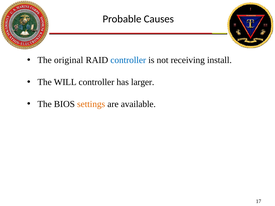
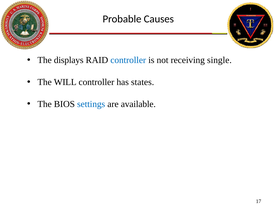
original: original -> displays
install: install -> single
larger: larger -> states
settings colour: orange -> blue
